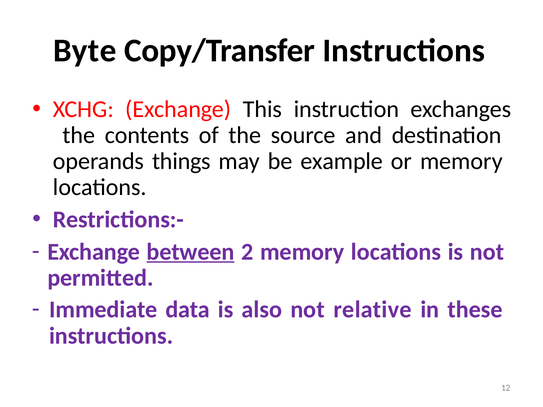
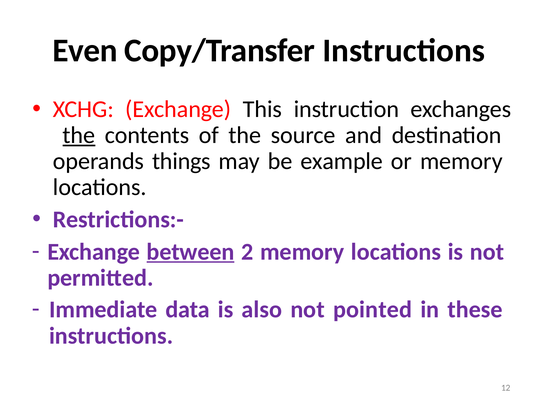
Byte: Byte -> Even
the at (79, 135) underline: none -> present
relative: relative -> pointed
